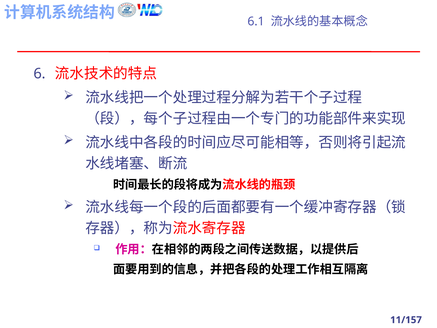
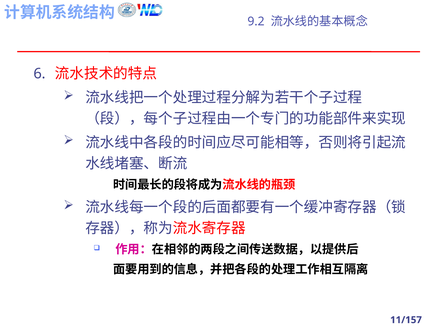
6.1: 6.1 -> 9.2
